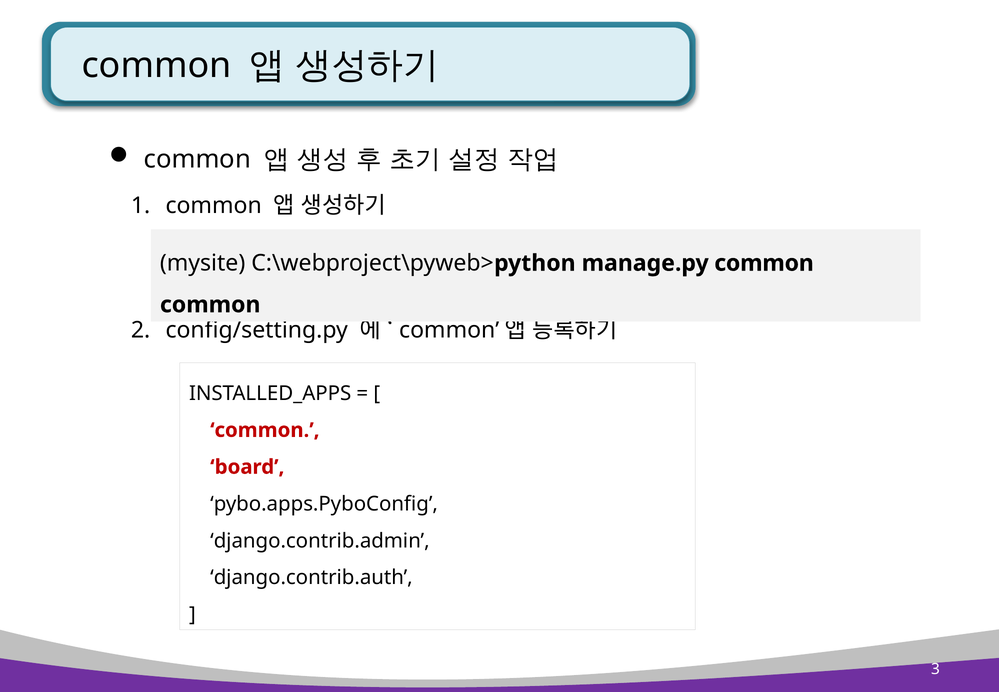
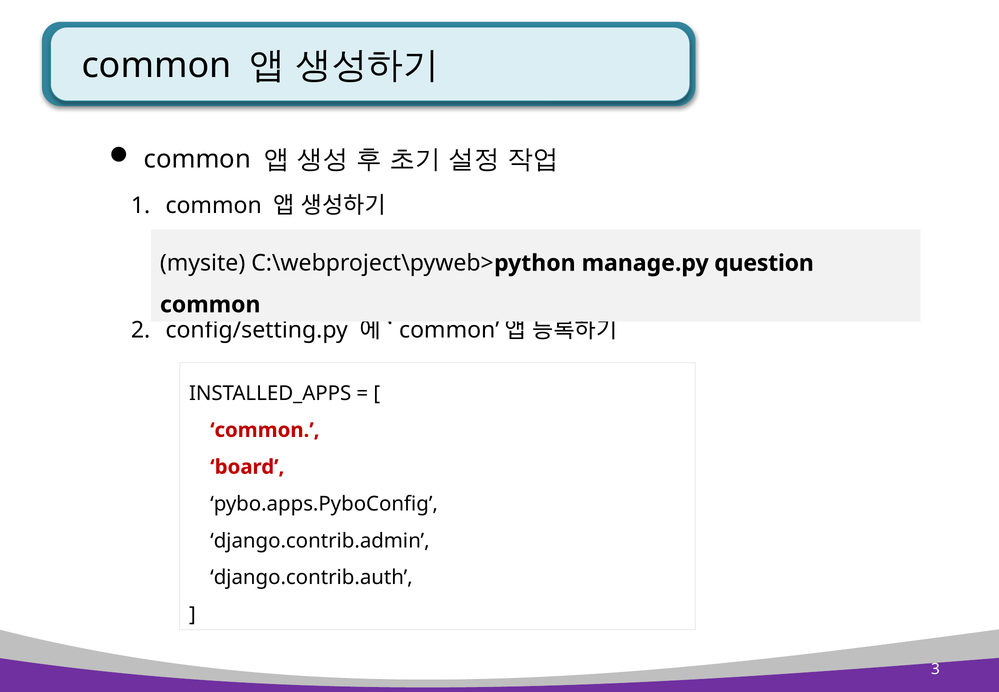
manage.py common: common -> question
